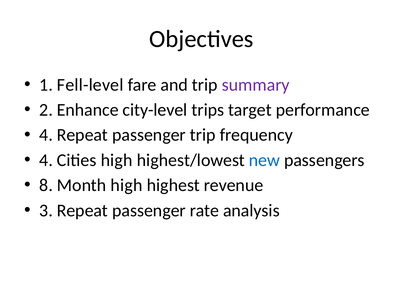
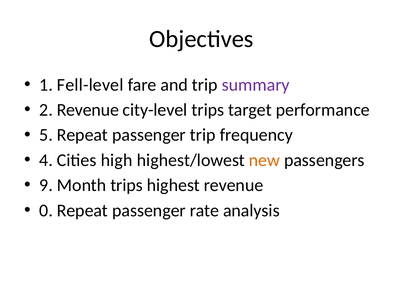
2 Enhance: Enhance -> Revenue
4 at (46, 135): 4 -> 5
new colour: blue -> orange
8: 8 -> 9
Month high: high -> trips
3: 3 -> 0
